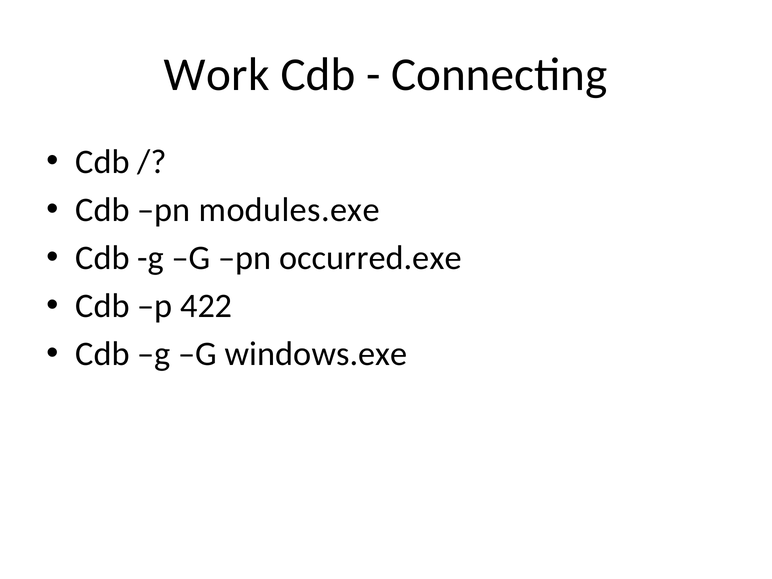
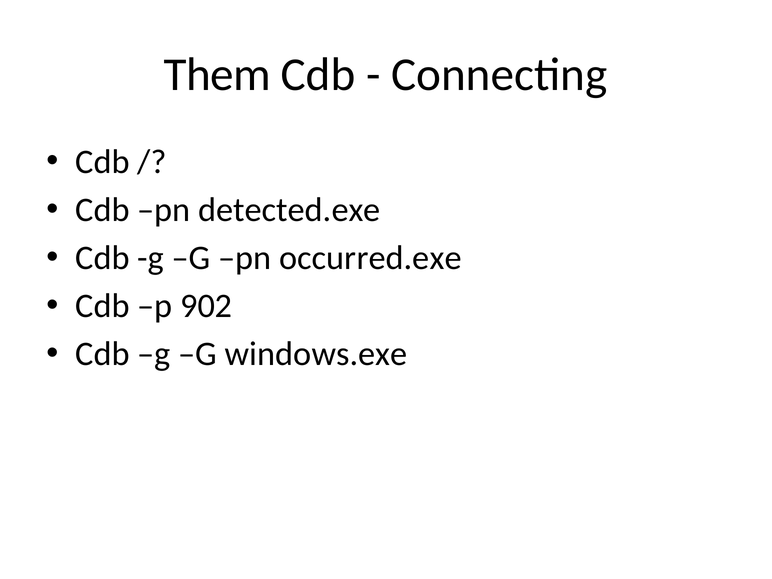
Work: Work -> Them
modules.exe: modules.exe -> detected.exe
422: 422 -> 902
